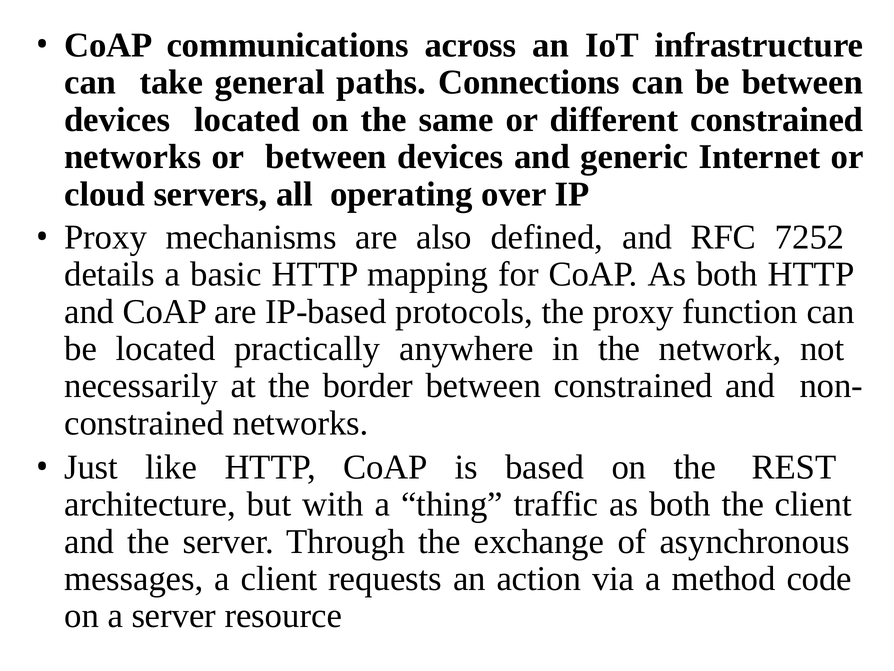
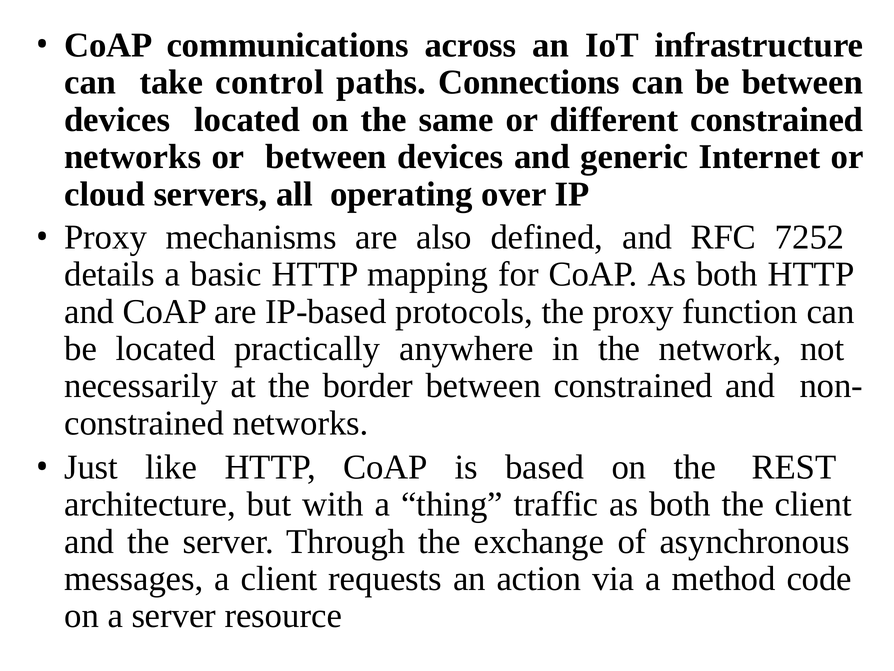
general: general -> control
